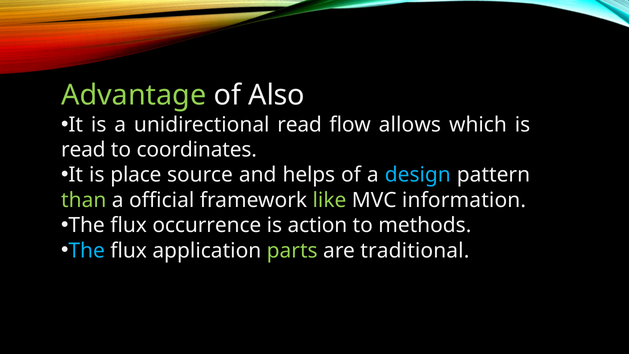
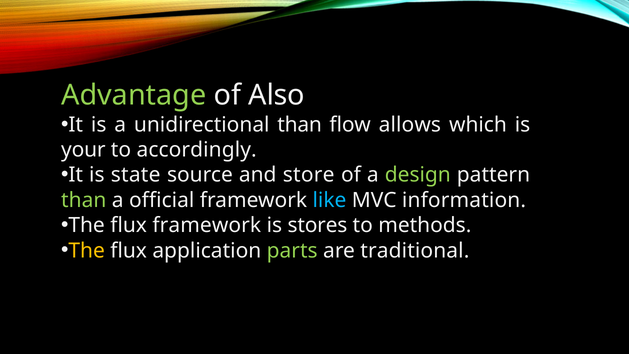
unidirectional read: read -> than
read at (83, 150): read -> your
coordinates: coordinates -> accordingly
place: place -> state
helps: helps -> store
design colour: light blue -> light green
like colour: light green -> light blue
flux occurrence: occurrence -> framework
action: action -> stores
The at (87, 250) colour: light blue -> yellow
